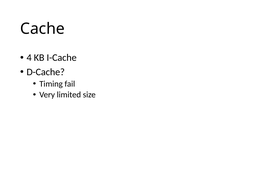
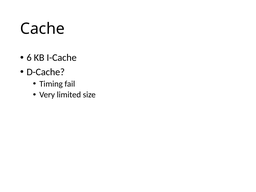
4: 4 -> 6
